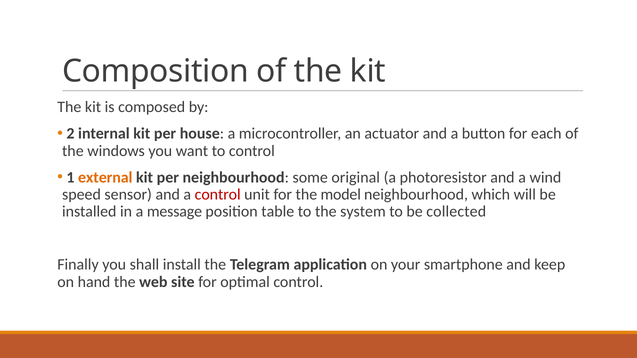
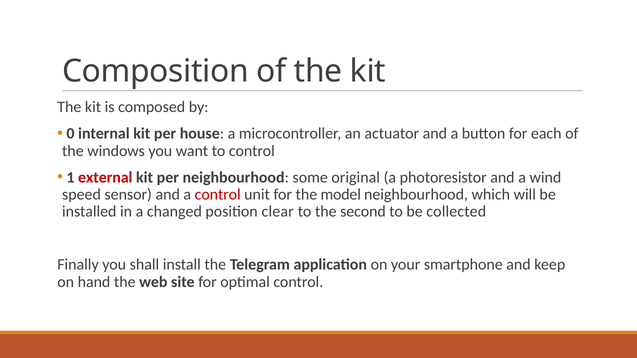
2: 2 -> 0
external colour: orange -> red
message: message -> changed
table: table -> clear
system: system -> second
